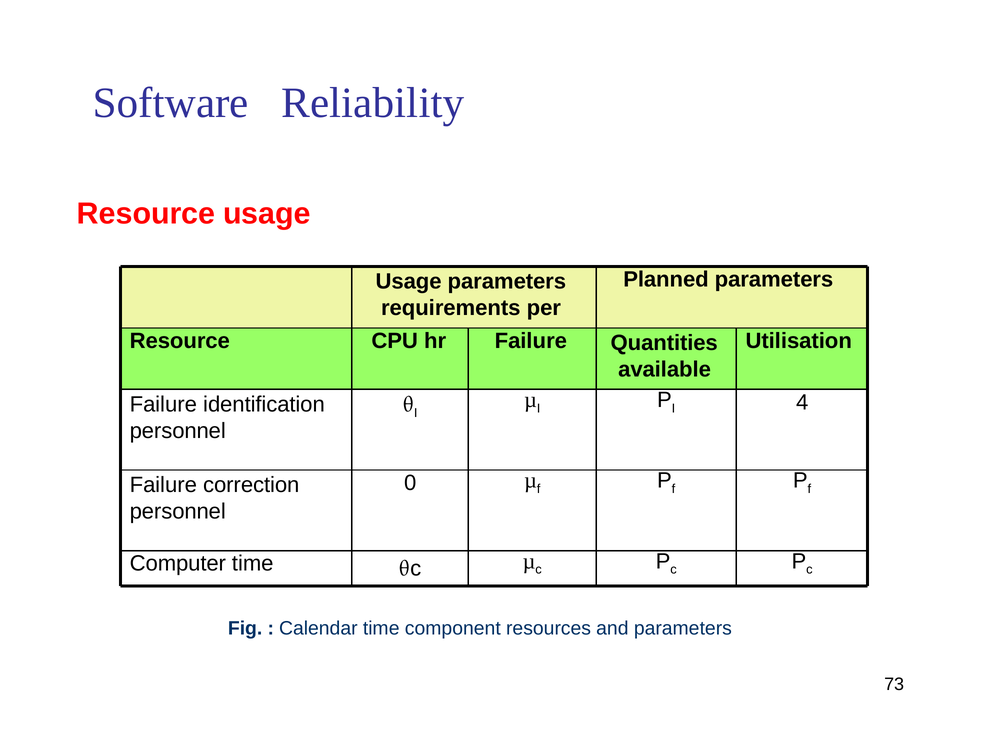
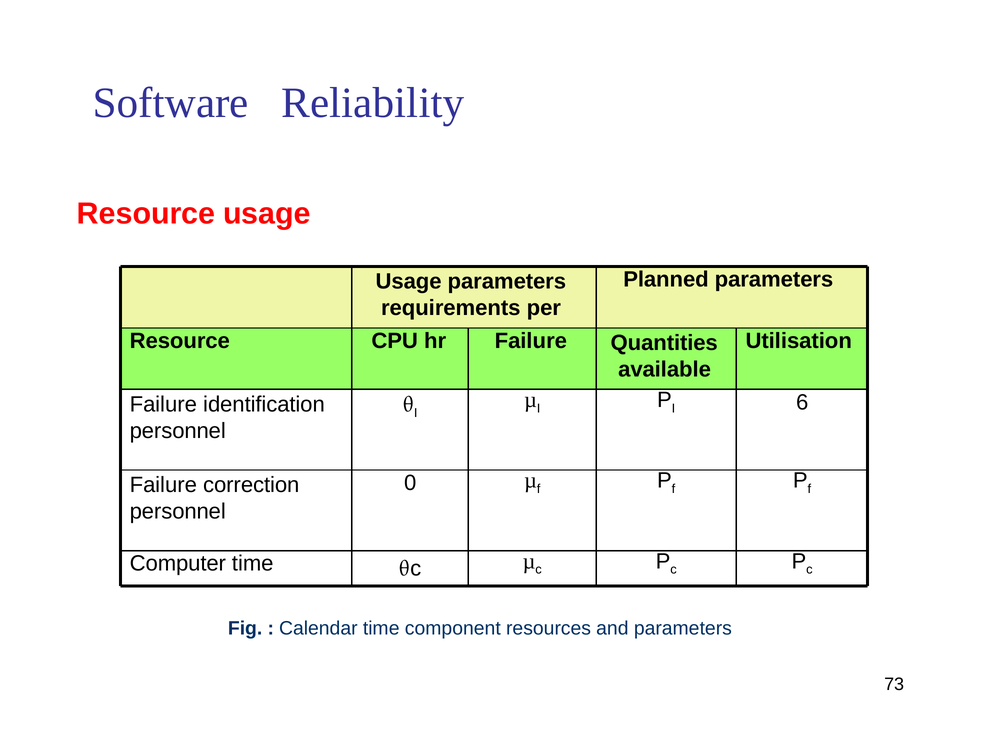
4: 4 -> 6
